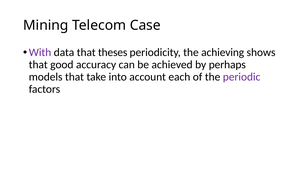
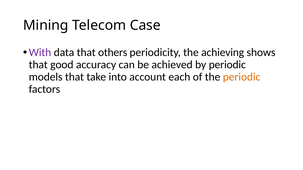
theses: theses -> others
by perhaps: perhaps -> periodic
periodic at (242, 77) colour: purple -> orange
